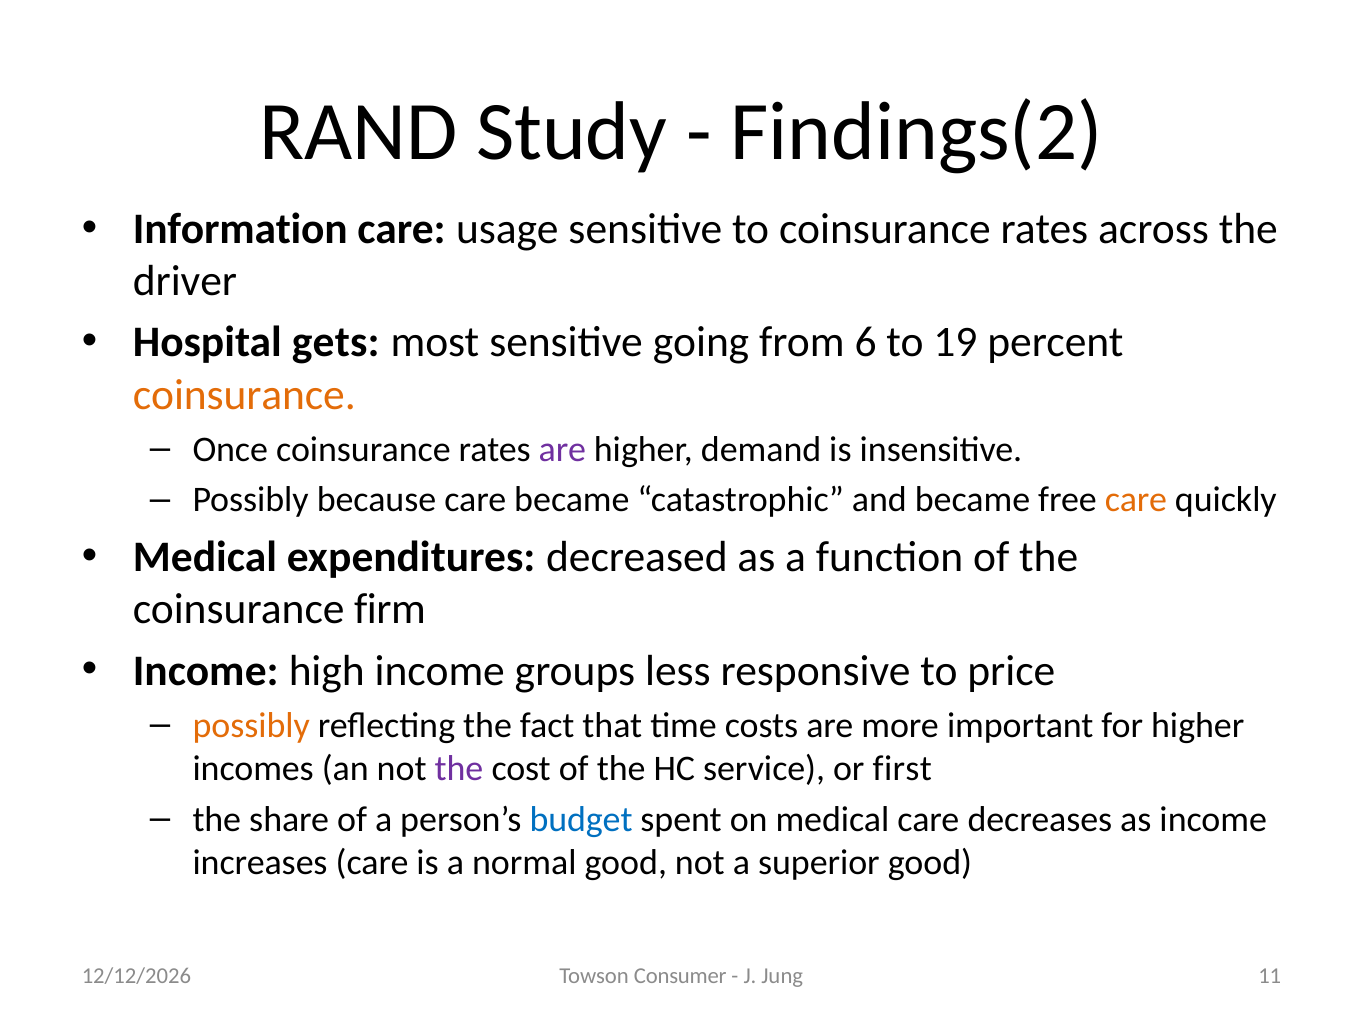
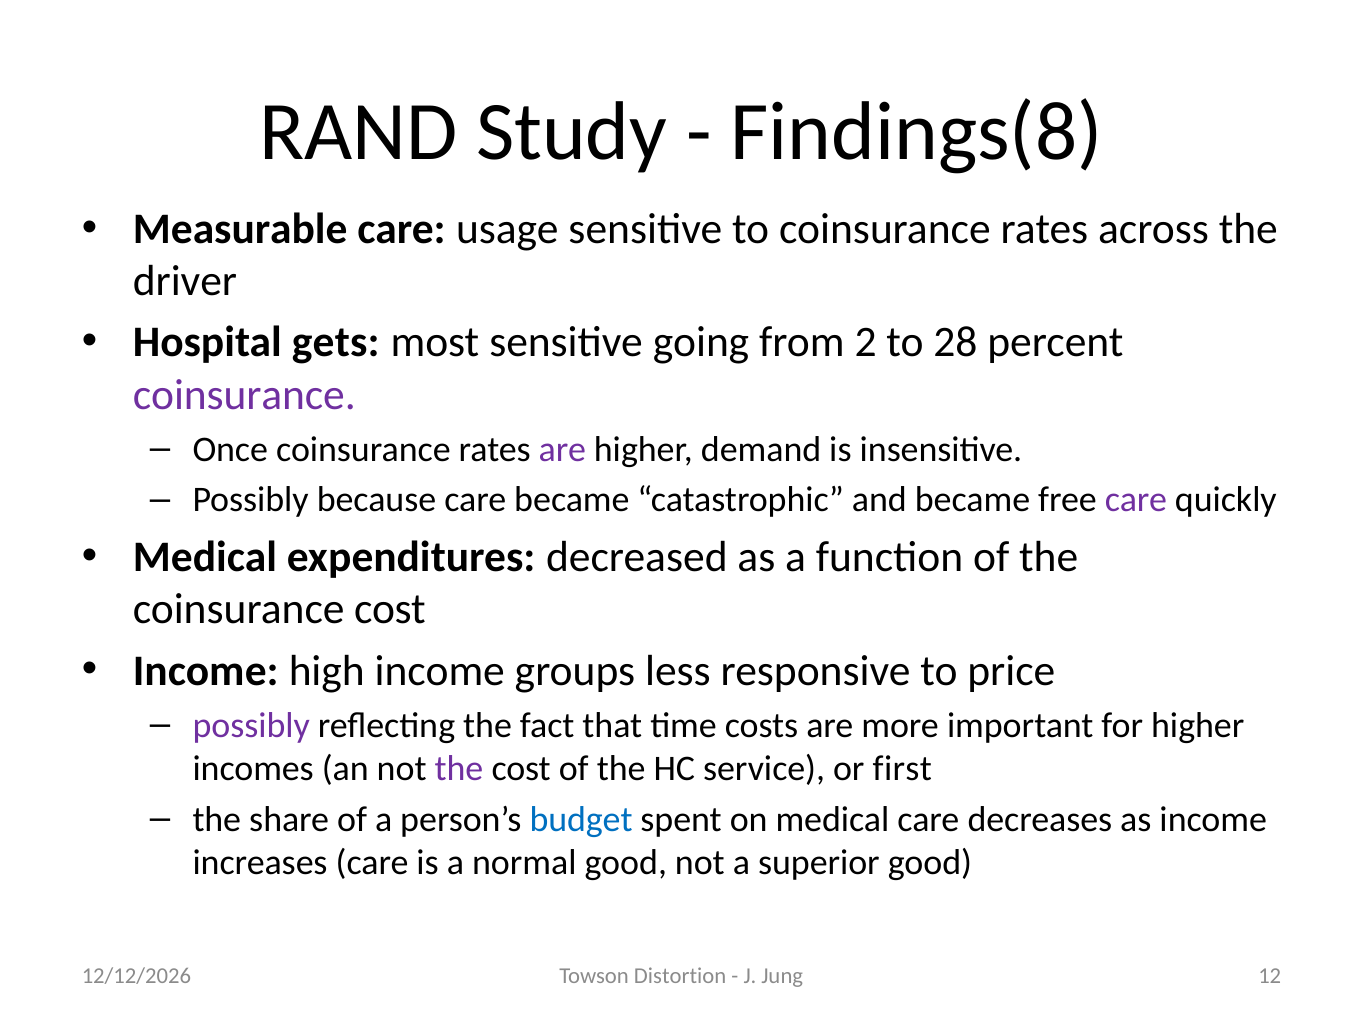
Findings(2: Findings(2 -> Findings(8
Information: Information -> Measurable
6: 6 -> 2
19: 19 -> 28
coinsurance at (244, 395) colour: orange -> purple
care at (1136, 500) colour: orange -> purple
coinsurance firm: firm -> cost
possibly at (251, 726) colour: orange -> purple
Consumer: Consumer -> Distortion
11: 11 -> 12
